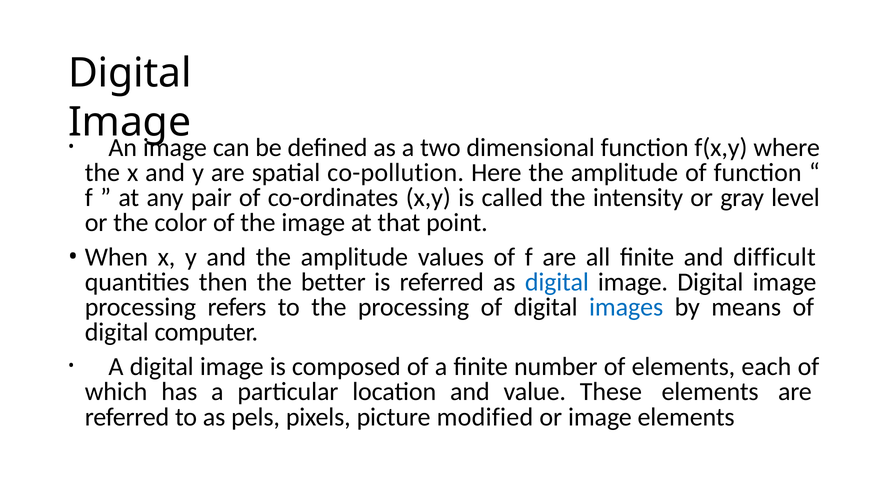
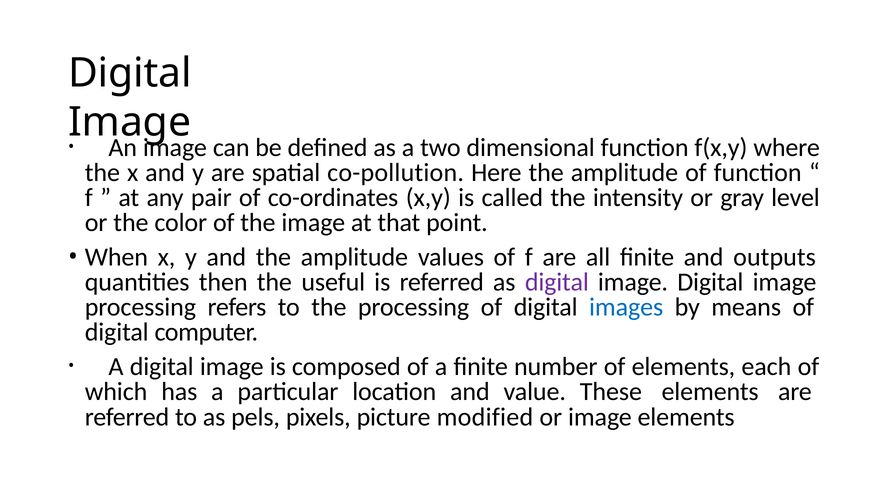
difficult: difficult -> outputs
better: better -> useful
digital at (557, 282) colour: blue -> purple
